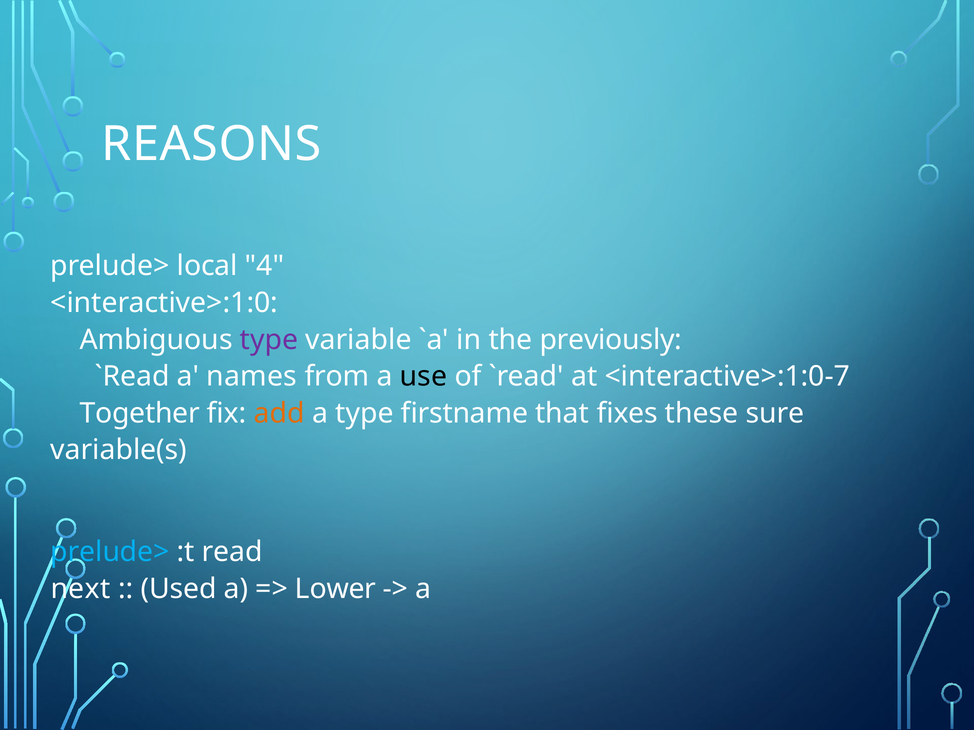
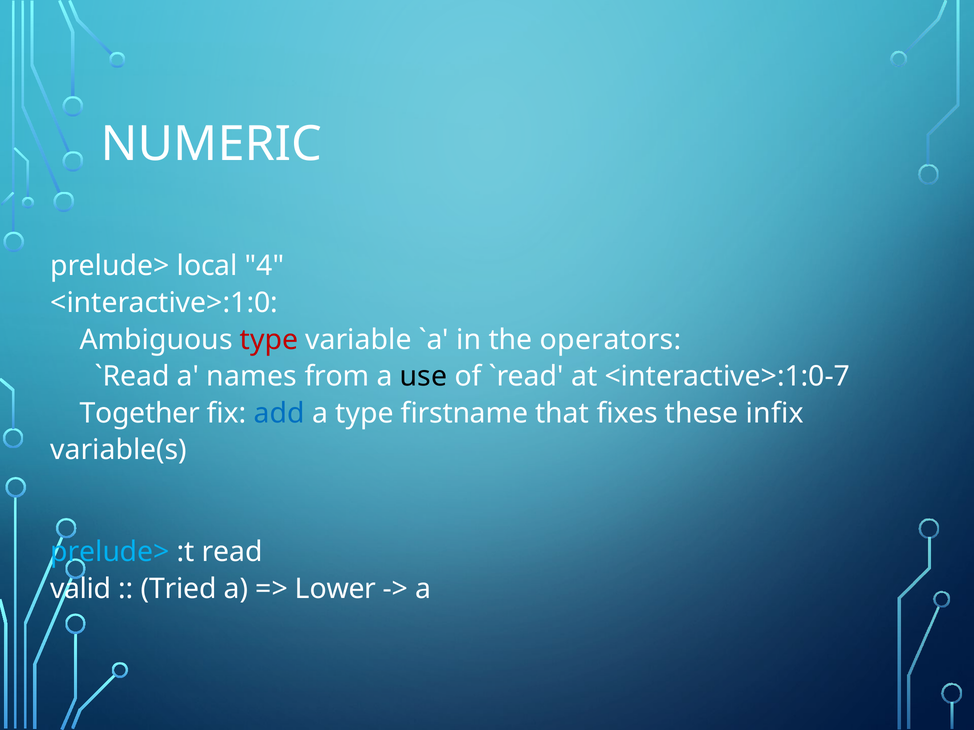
REASONS: REASONS -> NUMERIC
type at (269, 340) colour: purple -> red
previously: previously -> operators
add colour: orange -> blue
sure: sure -> infix
next: next -> valid
Used: Used -> Tried
